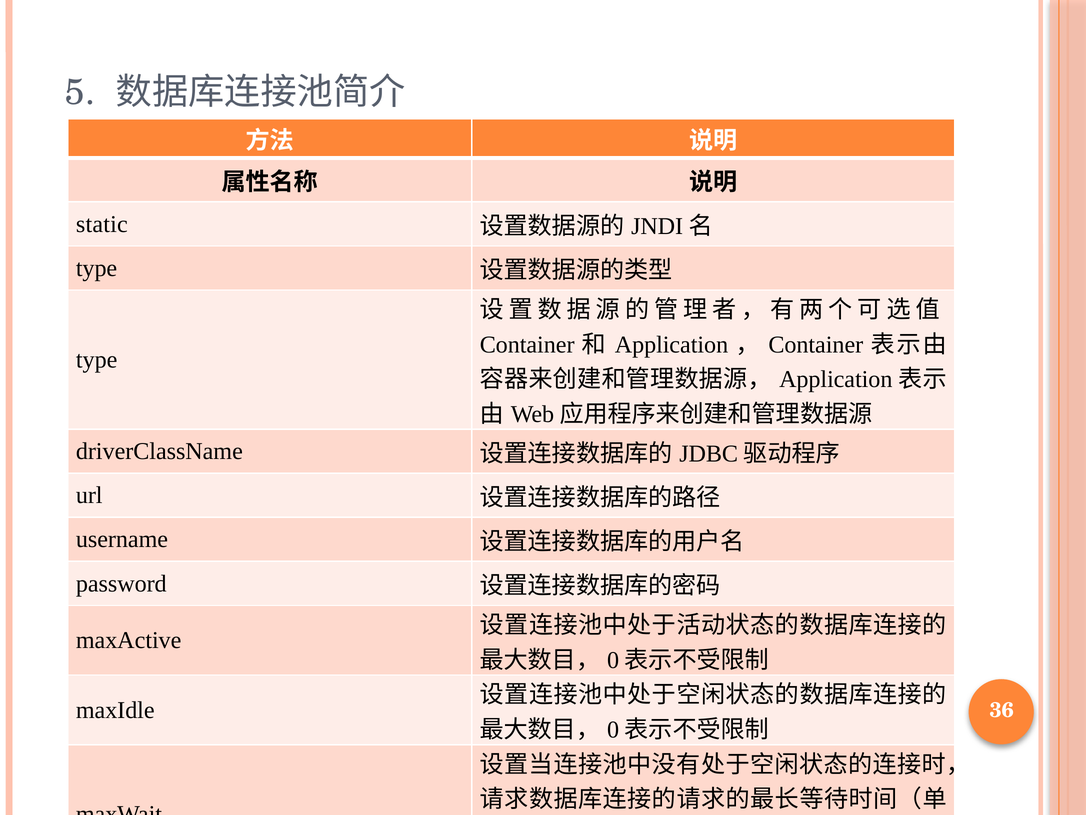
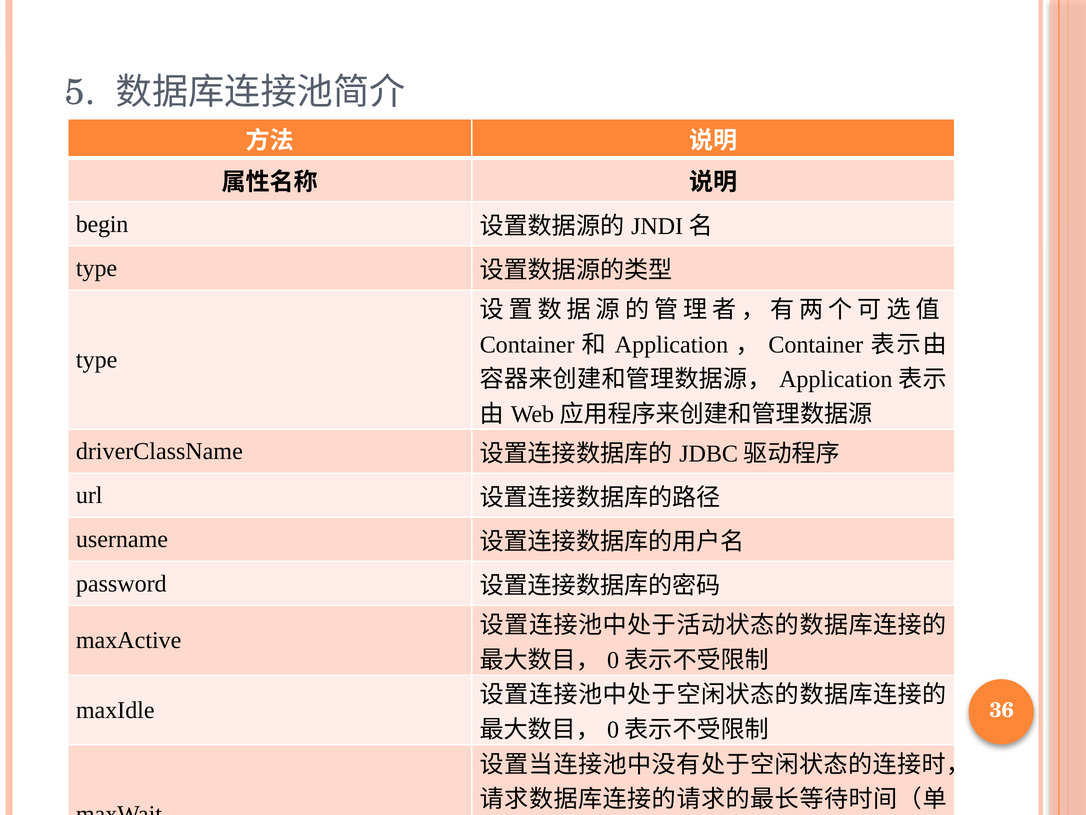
static: static -> begin
